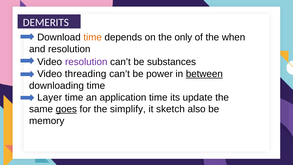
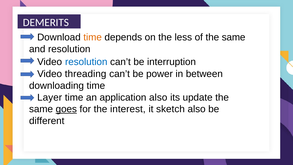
only: only -> less
of the when: when -> same
resolution at (86, 62) colour: purple -> blue
substances: substances -> interruption
between underline: present -> none
application time: time -> also
simplify: simplify -> interest
memory: memory -> different
